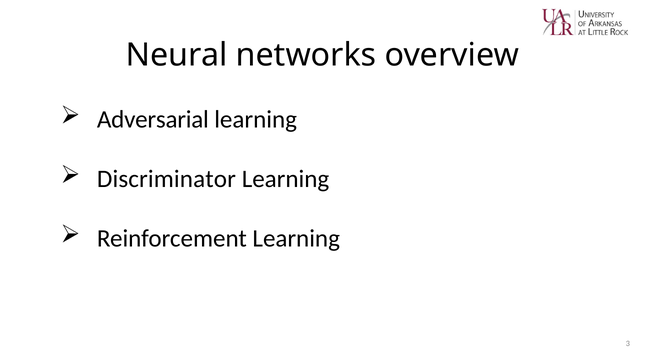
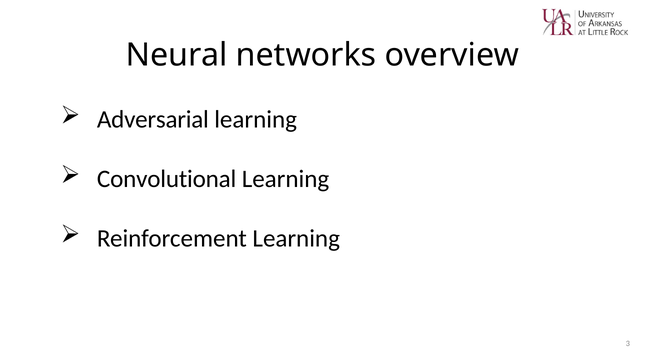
Discriminator: Discriminator -> Convolutional
